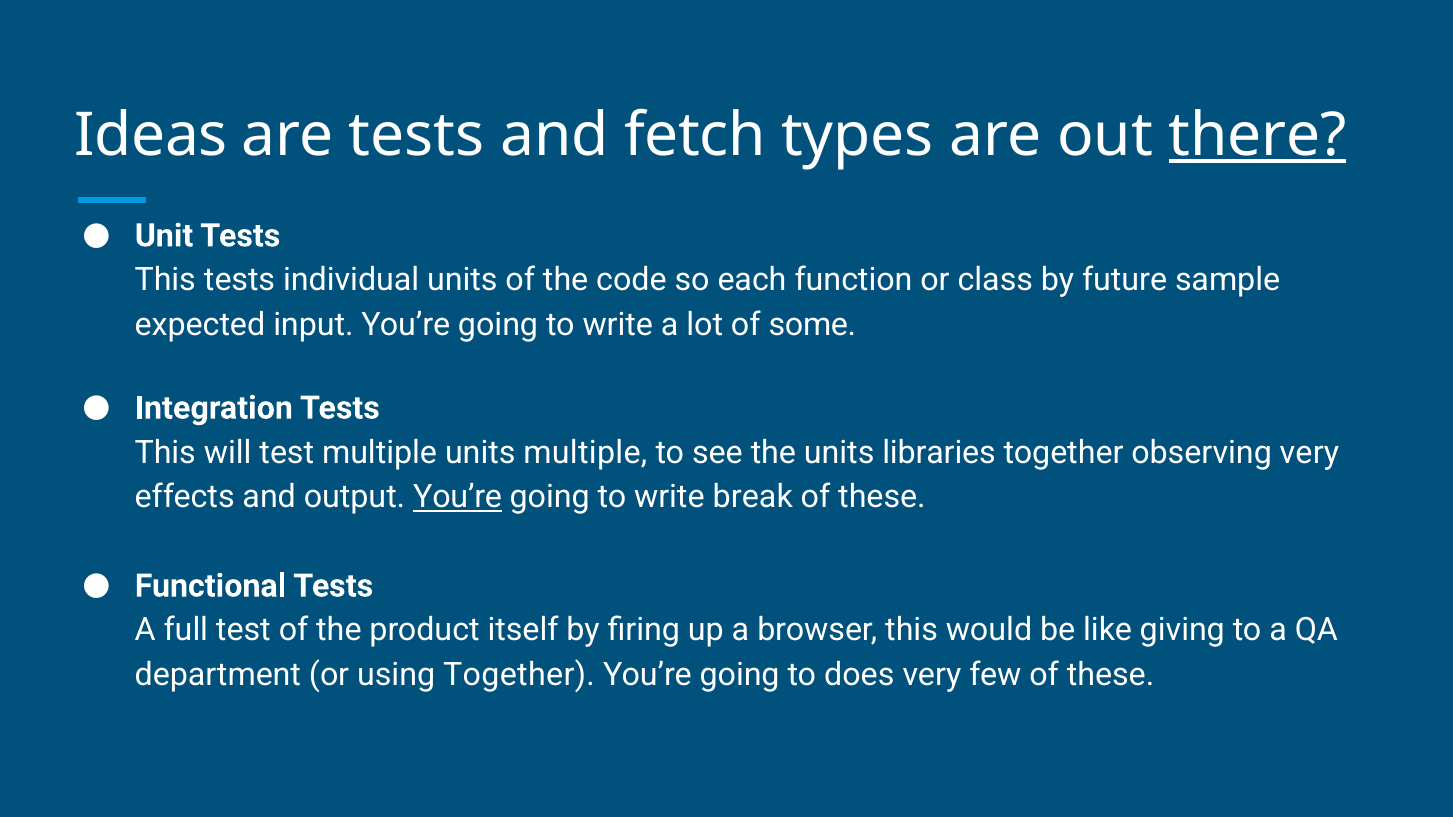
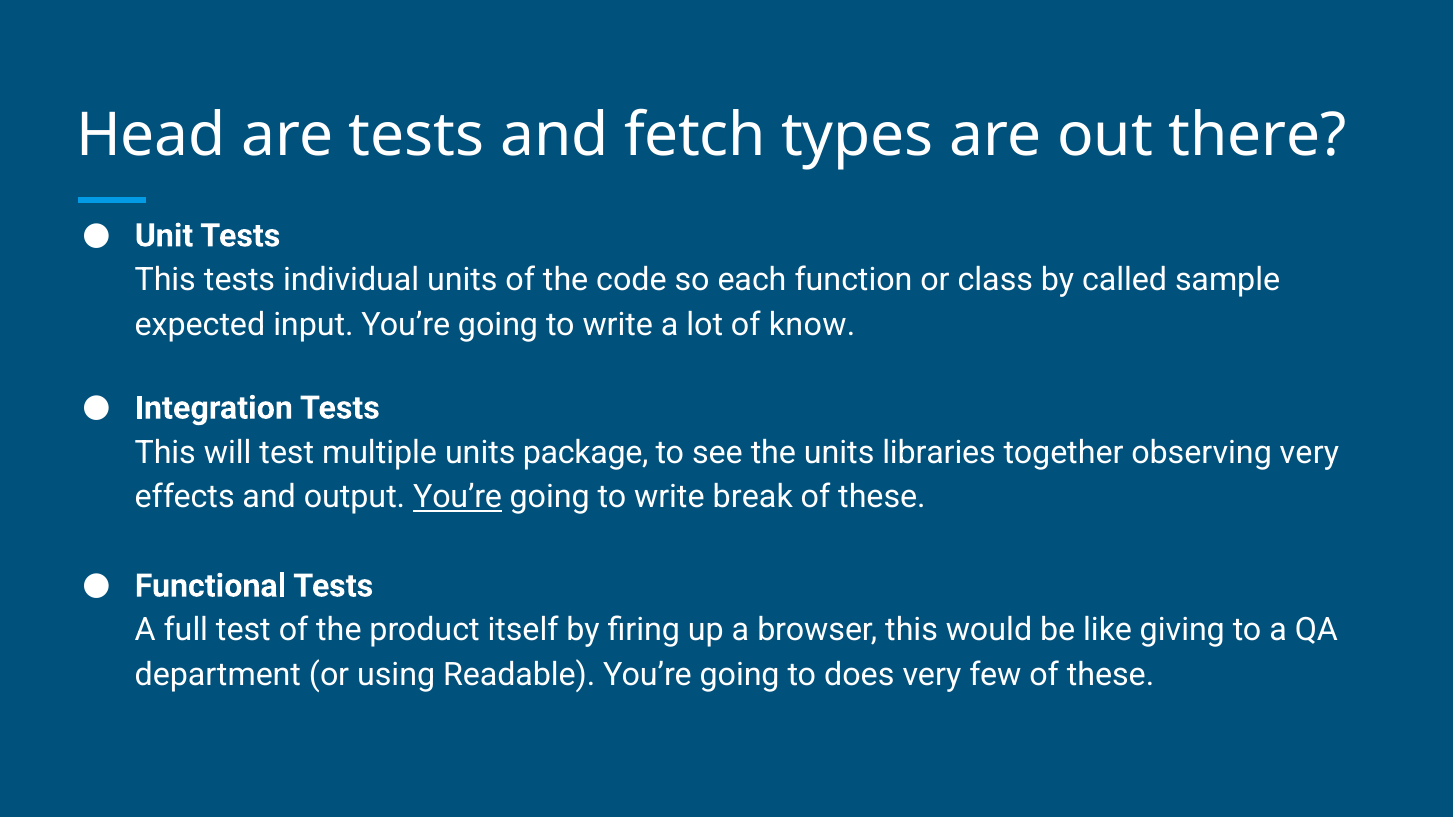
Ideas: Ideas -> Head
there underline: present -> none
future: future -> called
some: some -> know
units multiple: multiple -> package
using Together: Together -> Readable
